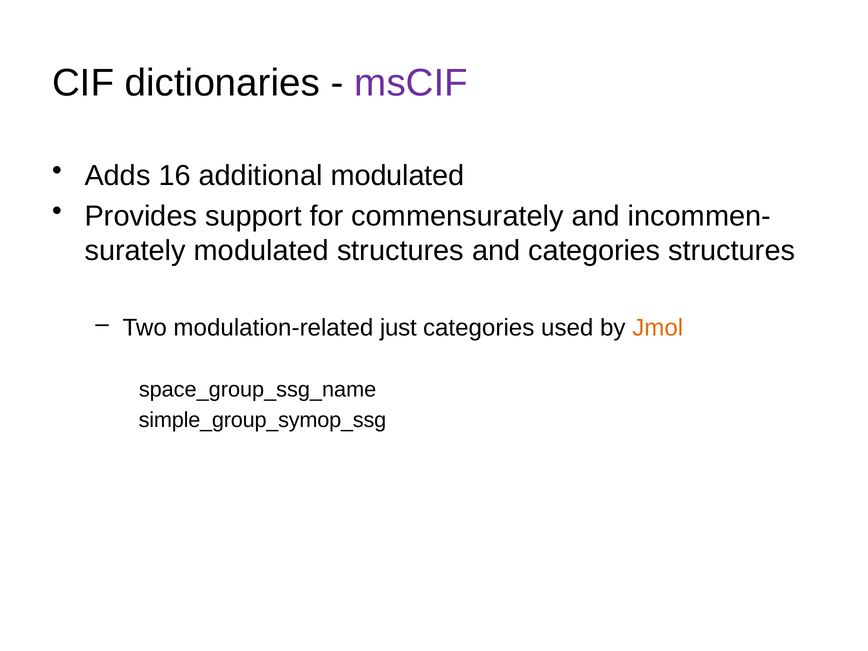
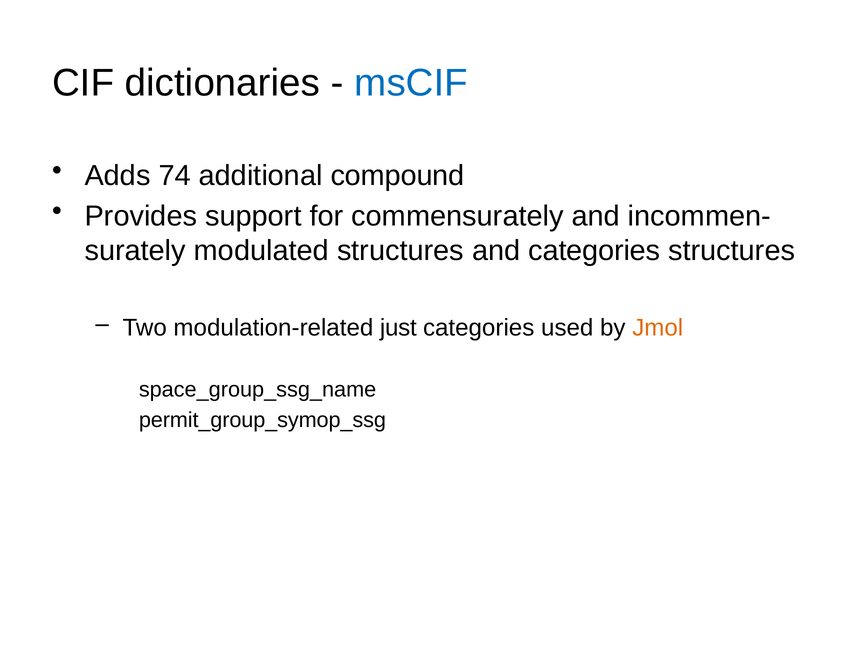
msCIF colour: purple -> blue
16: 16 -> 74
additional modulated: modulated -> compound
simple_group_symop_ssg: simple_group_symop_ssg -> permit_group_symop_ssg
